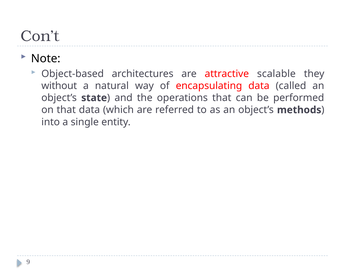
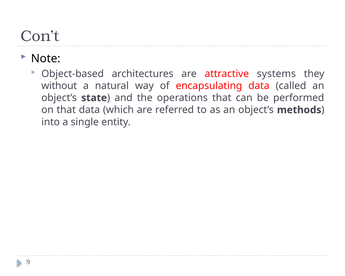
scalable: scalable -> systems
